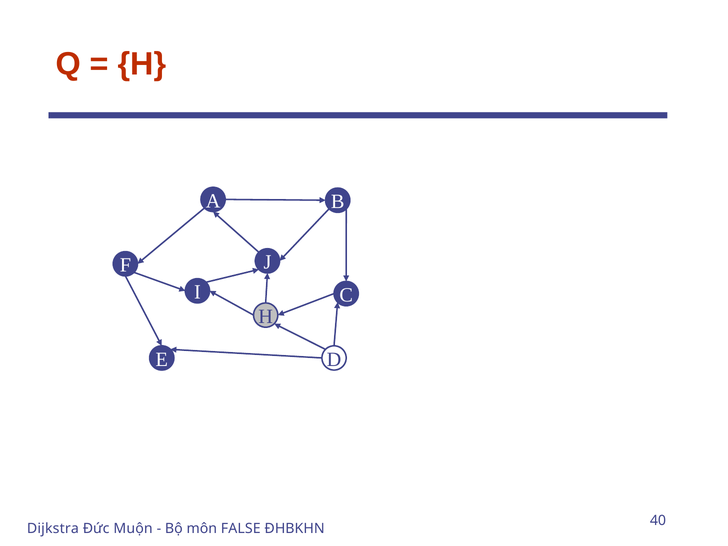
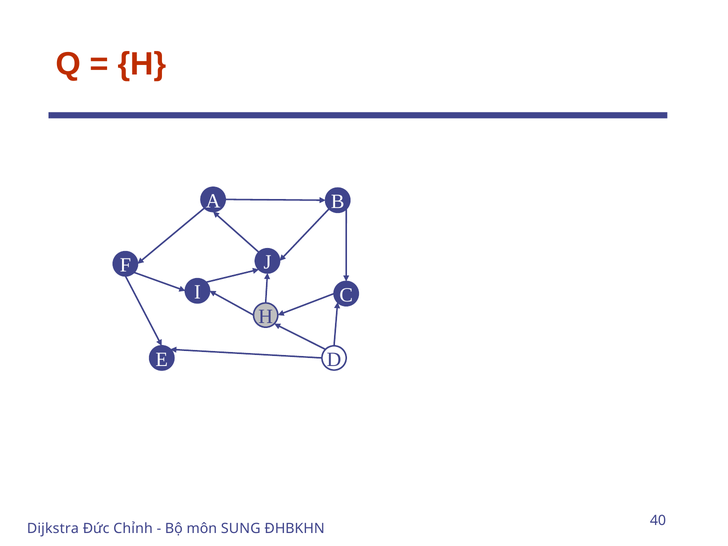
Muộn: Muộn -> Chỉnh
FALSE: FALSE -> SUNG
